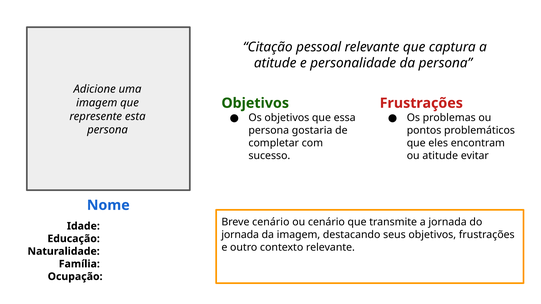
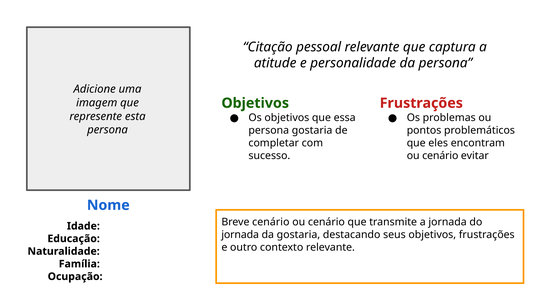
atitude at (440, 156): atitude -> cenário
da imagem: imagem -> gostaria
